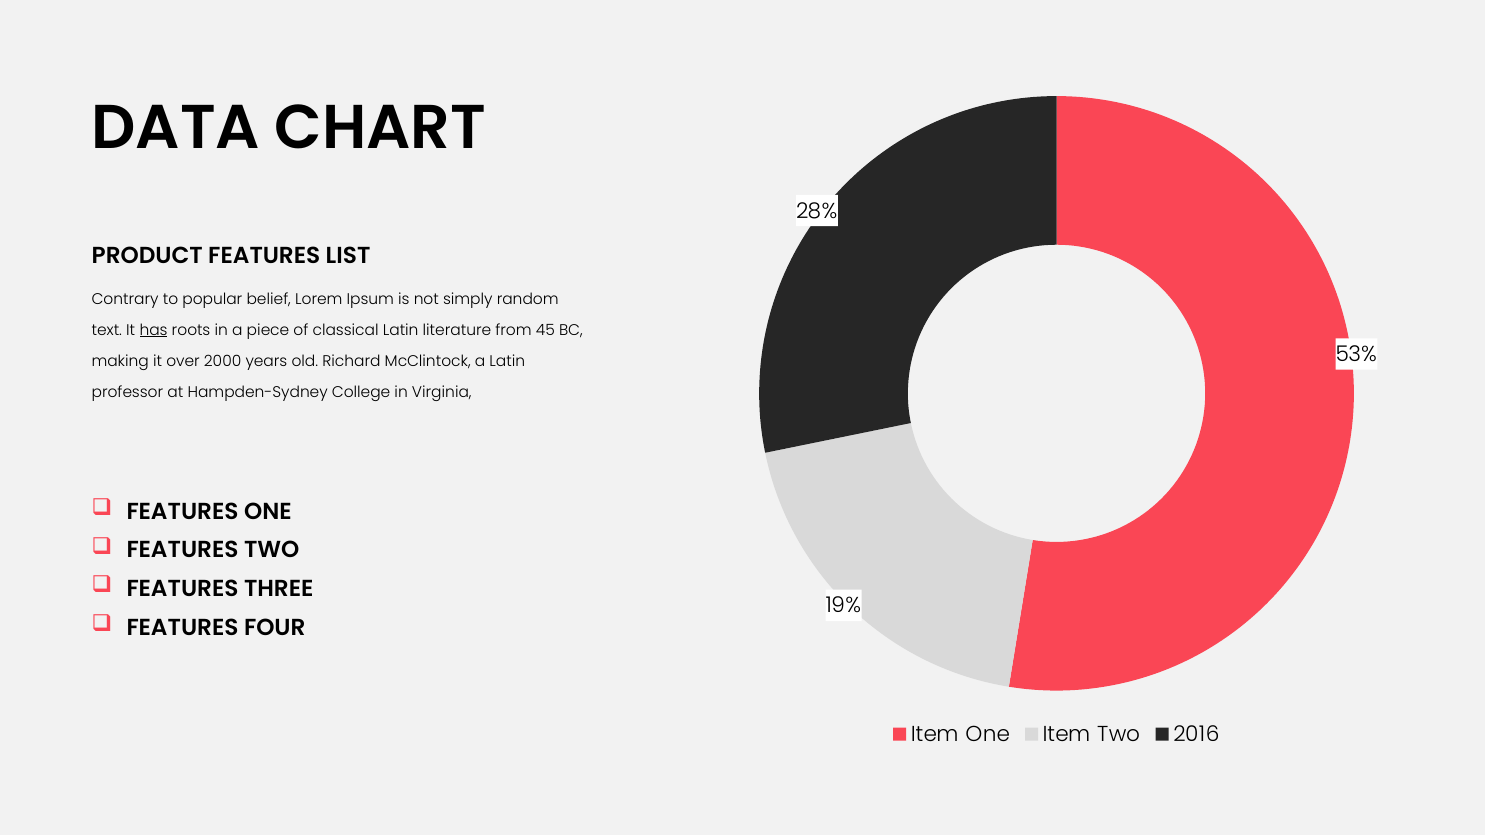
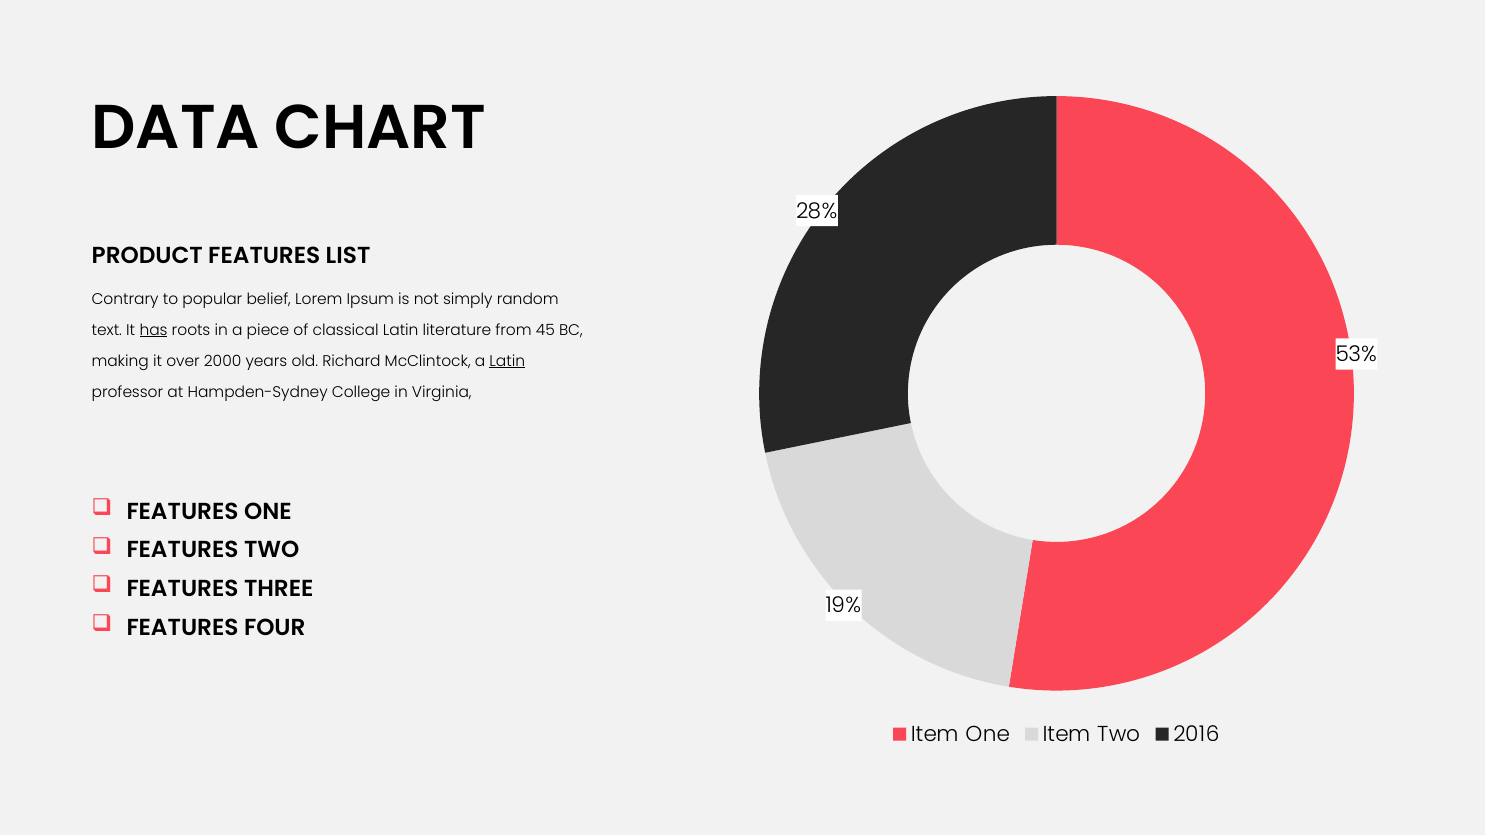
Latin at (507, 361) underline: none -> present
